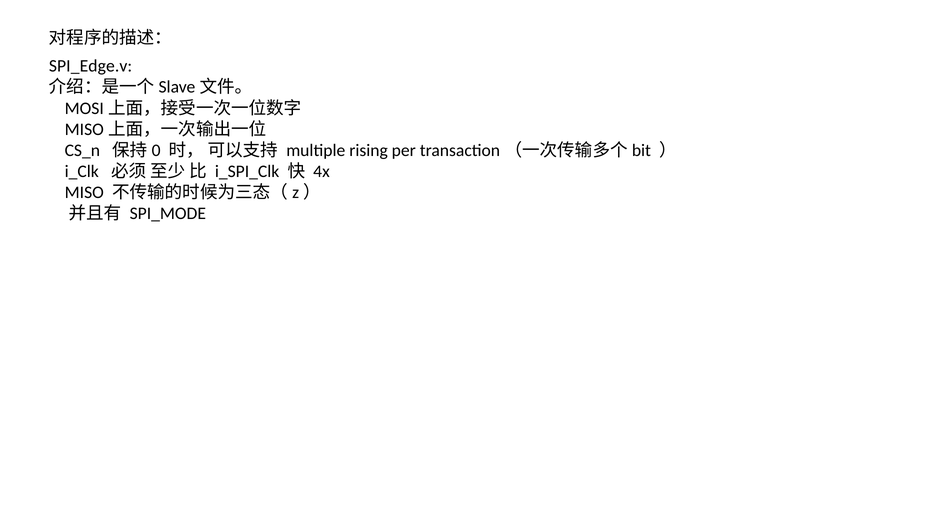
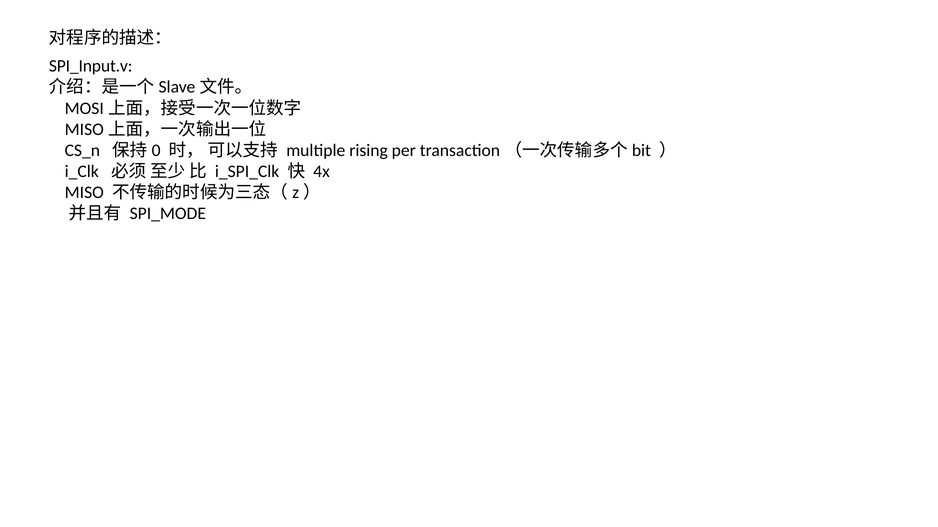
SPI_Edge.v: SPI_Edge.v -> SPI_Input.v
